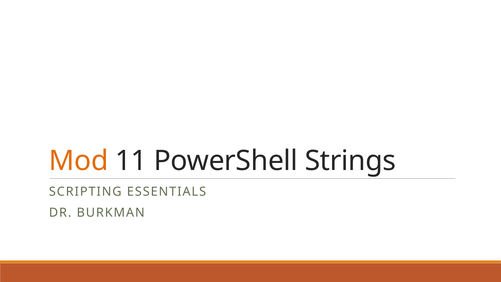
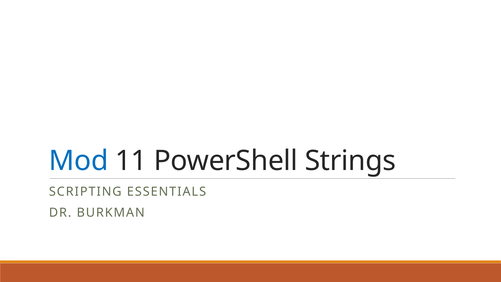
Mod colour: orange -> blue
